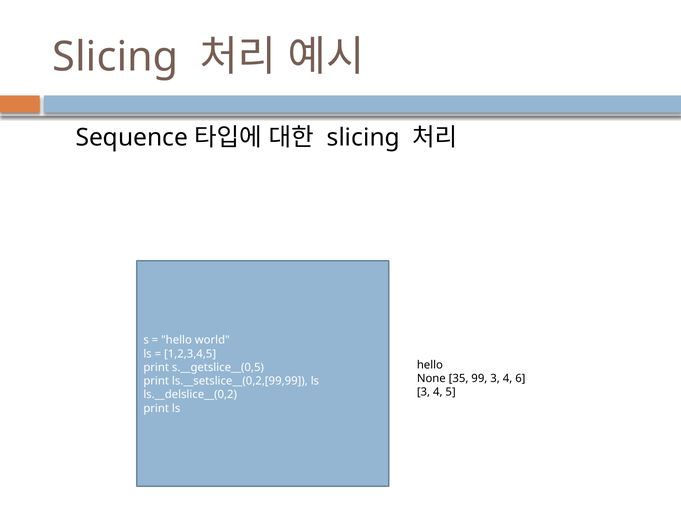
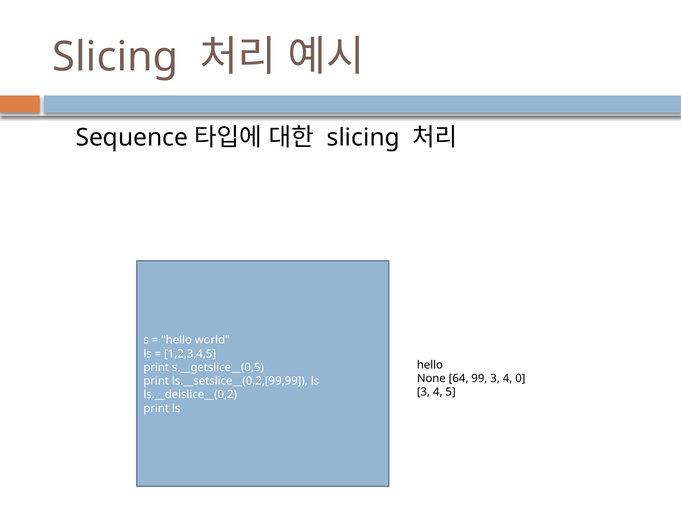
35: 35 -> 64
6: 6 -> 0
